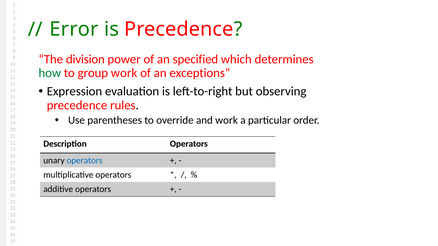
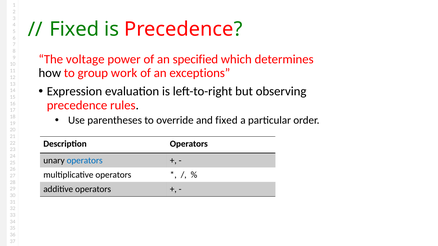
Error at (74, 29): Error -> Fixed
division: division -> voltage
how colour: green -> black
and work: work -> fixed
